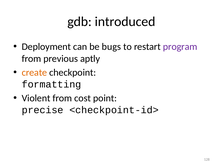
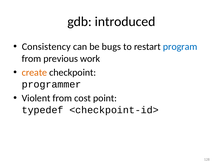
Deployment: Deployment -> Consistency
program colour: purple -> blue
aptly: aptly -> work
formatting: formatting -> programmer
precise: precise -> typedef
